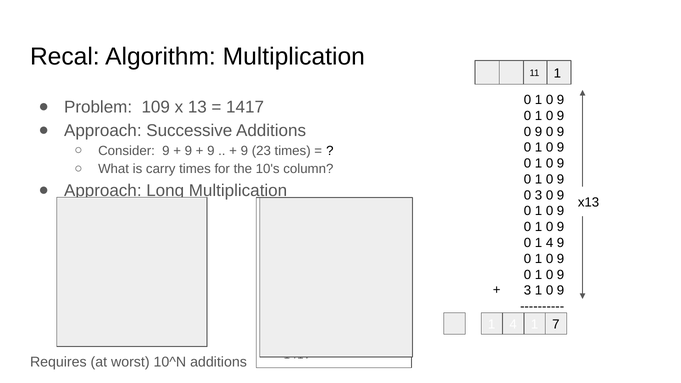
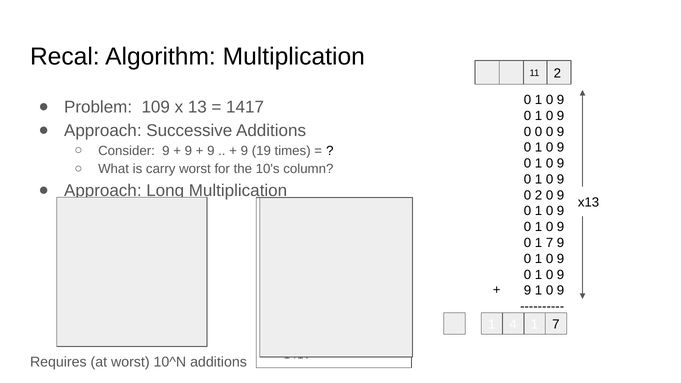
11 1: 1 -> 2
9 at (538, 132): 9 -> 0
23: 23 -> 19
carry times: times -> worst
0 3: 3 -> 2
0 1 4: 4 -> 7
3 at (527, 291): 3 -> 9
